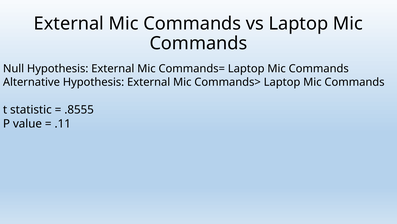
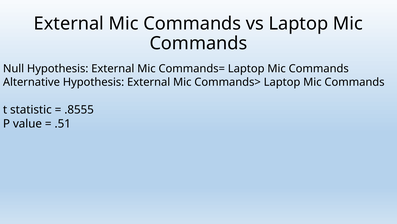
.11: .11 -> .51
